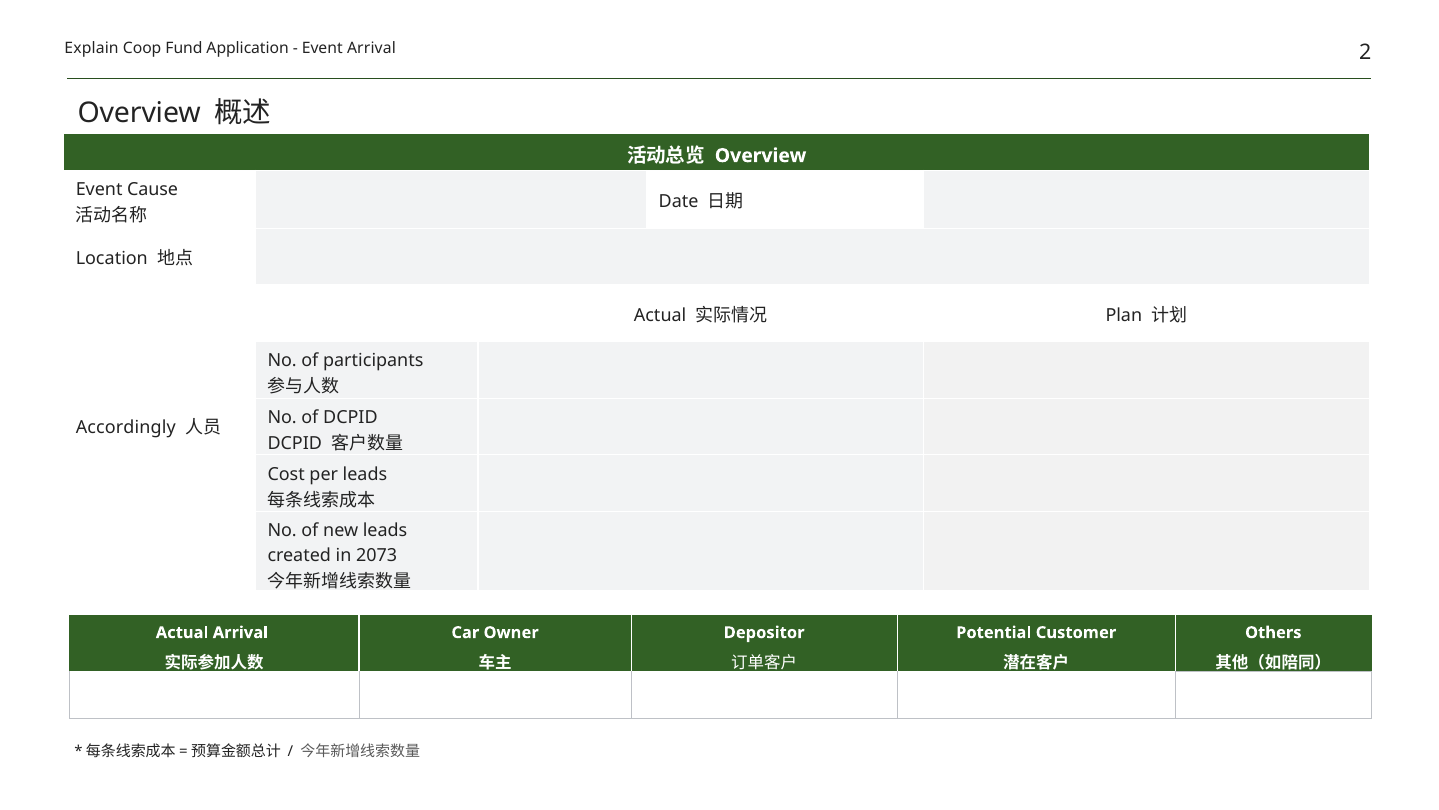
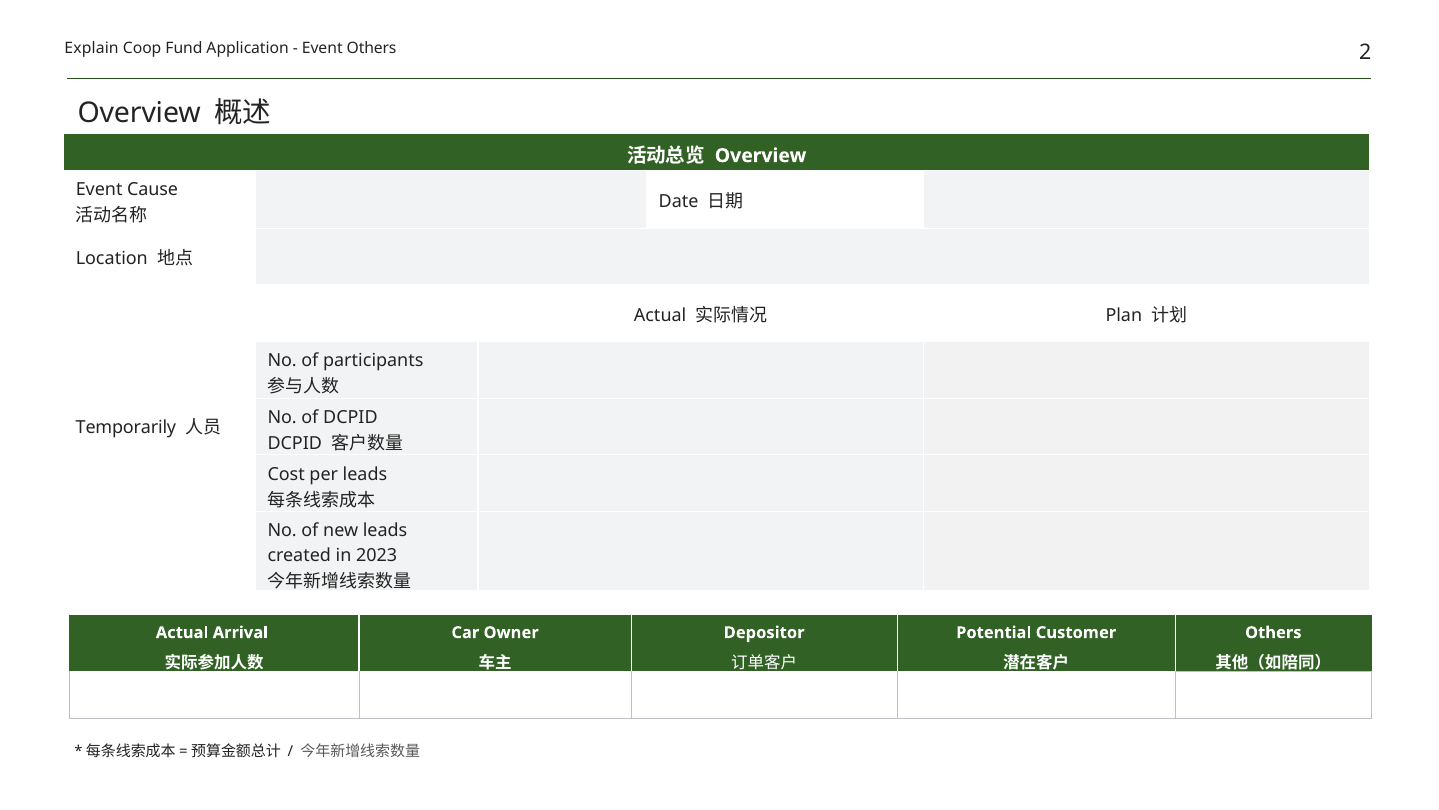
Event Arrival: Arrival -> Others
Accordingly: Accordingly -> Temporarily
2073: 2073 -> 2023
